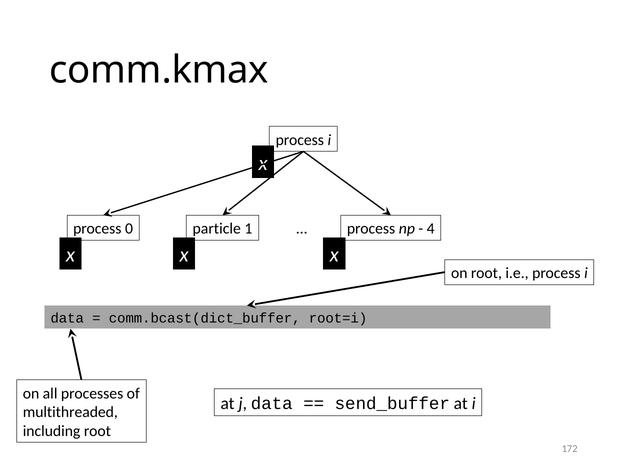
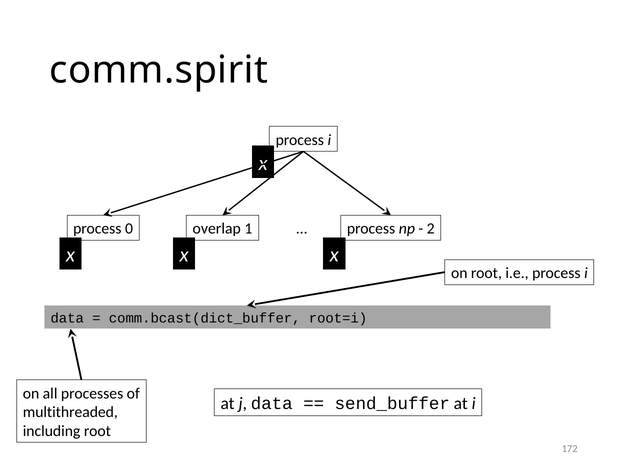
comm.kmax: comm.kmax -> comm.spirit
particle: particle -> overlap
4: 4 -> 2
